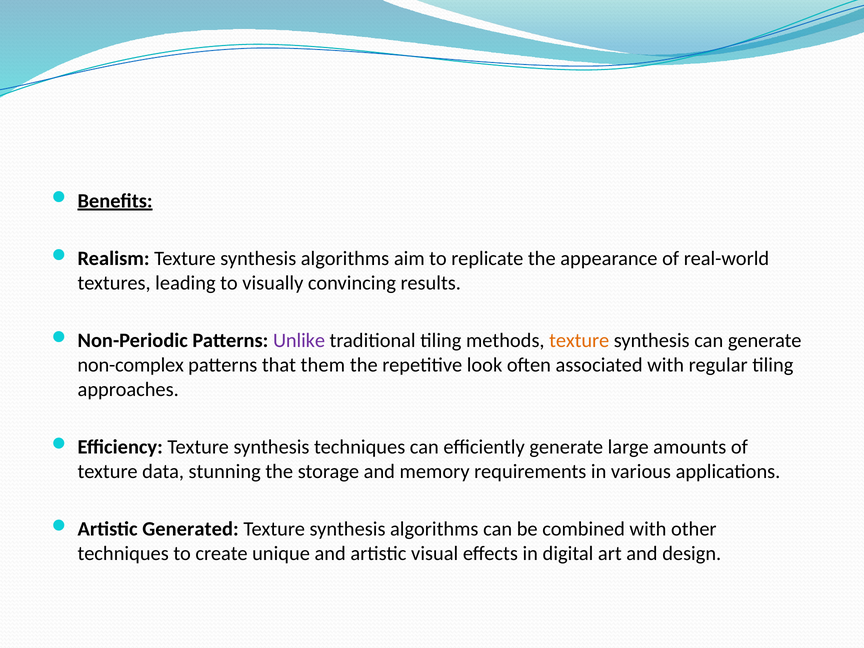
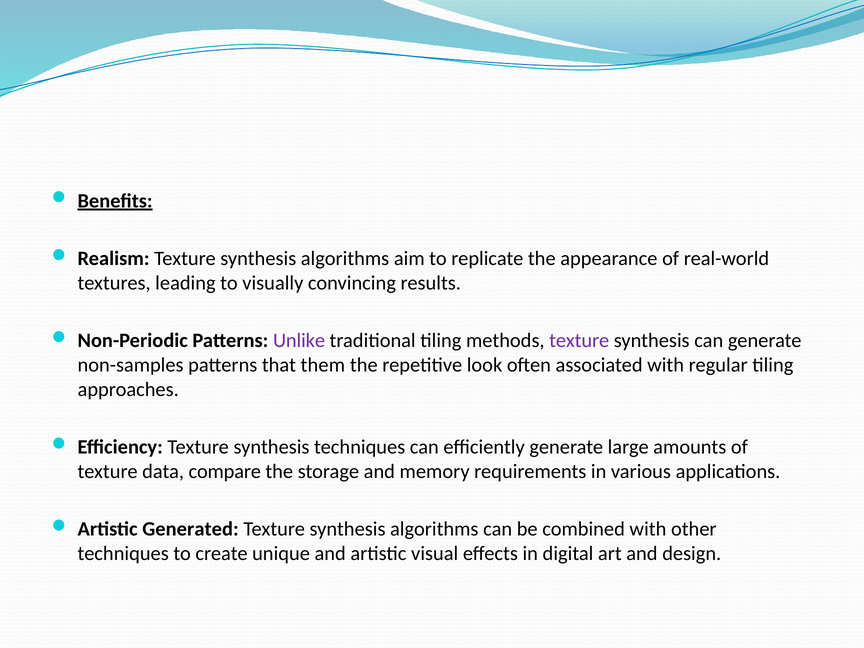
texture at (579, 341) colour: orange -> purple
non-complex: non-complex -> non-samples
stunning: stunning -> compare
